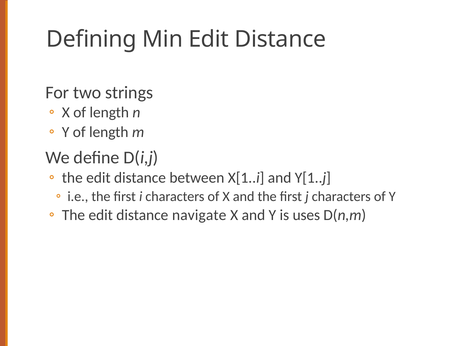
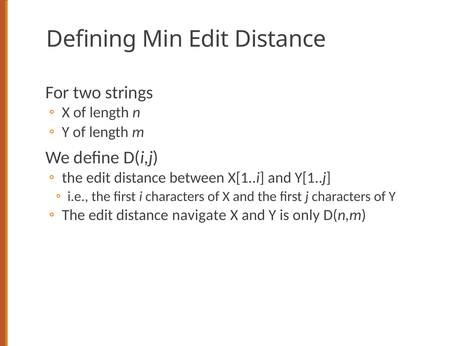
uses: uses -> only
